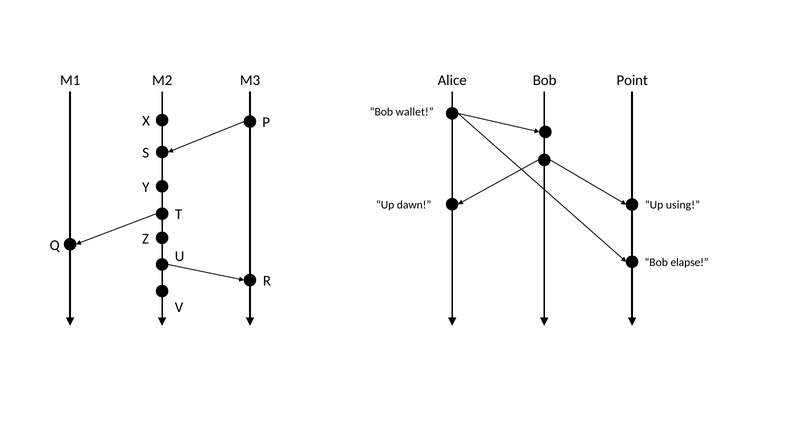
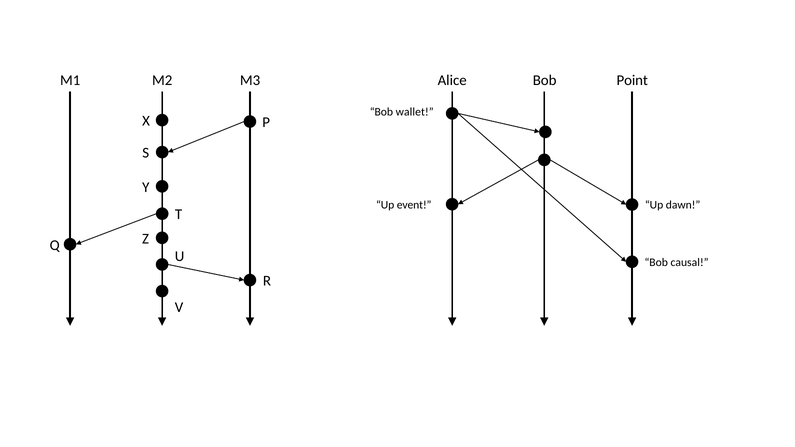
dawn: dawn -> event
using: using -> dawn
elapse: elapse -> causal
